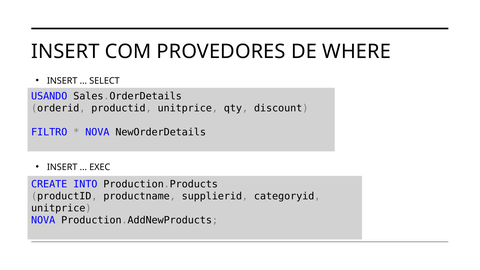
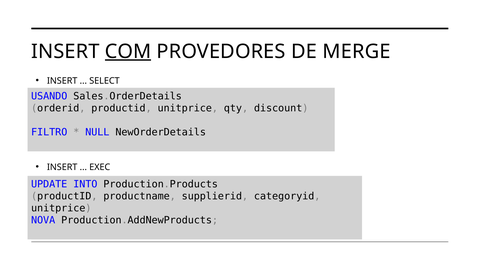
COM underline: none -> present
WHERE: WHERE -> MERGE
NOVA at (97, 132): NOVA -> NULL
CREATE: CREATE -> UPDATE
